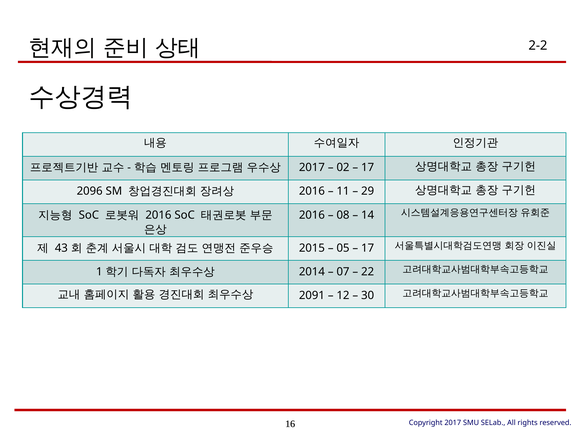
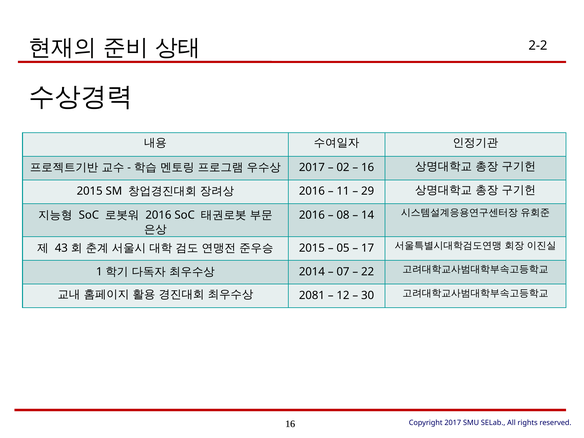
17 at (368, 168): 17 -> 16
2096 at (90, 191): 2096 -> 2015
2091: 2091 -> 2081
